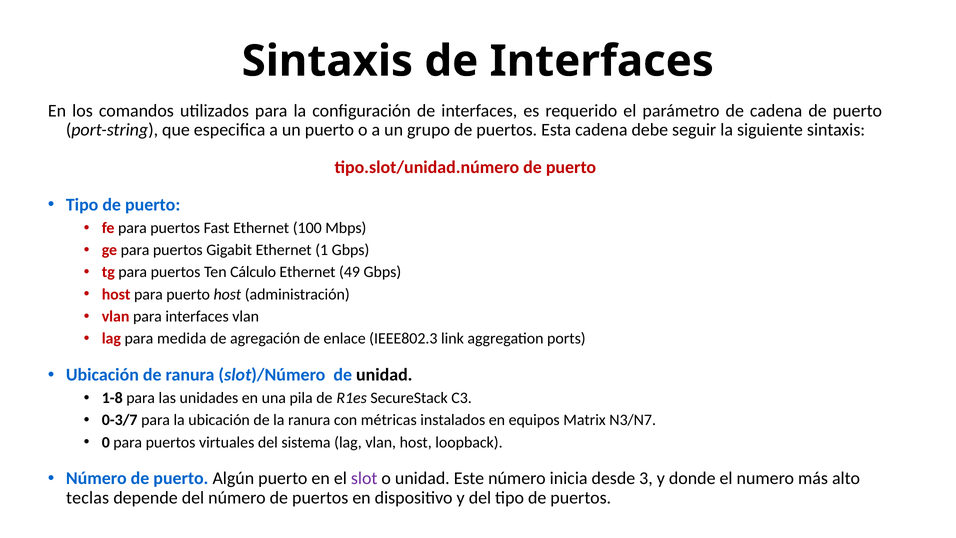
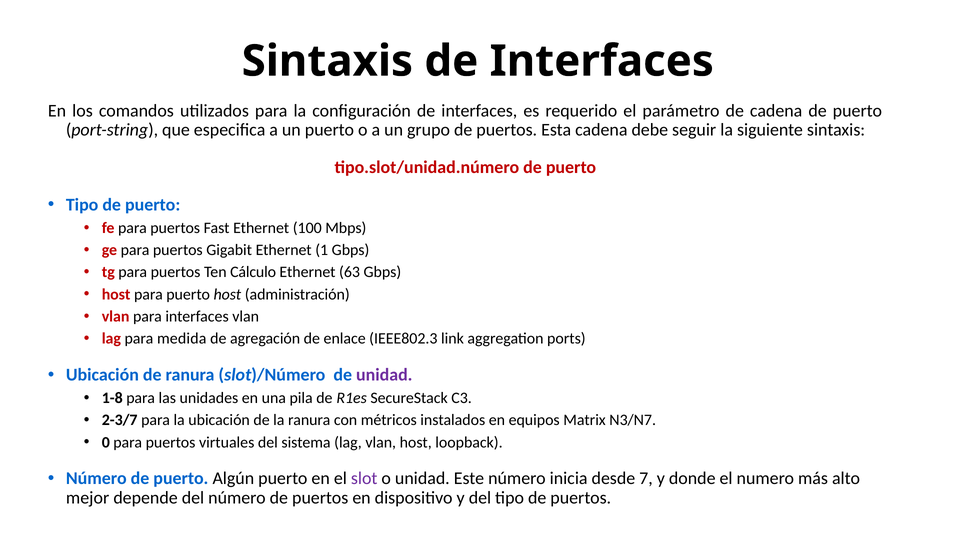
49: 49 -> 63
unidad at (384, 375) colour: black -> purple
0-3/7: 0-3/7 -> 2-3/7
métricas: métricas -> métricos
3: 3 -> 7
teclas: teclas -> mejor
